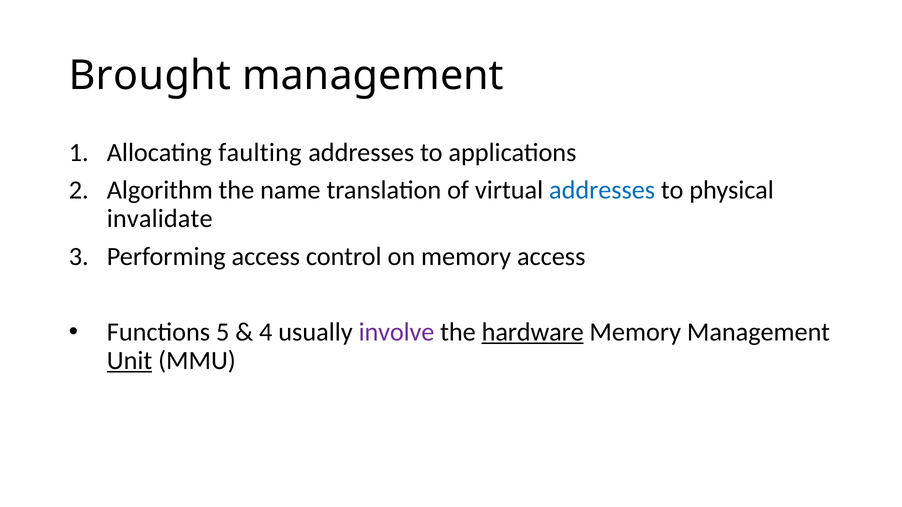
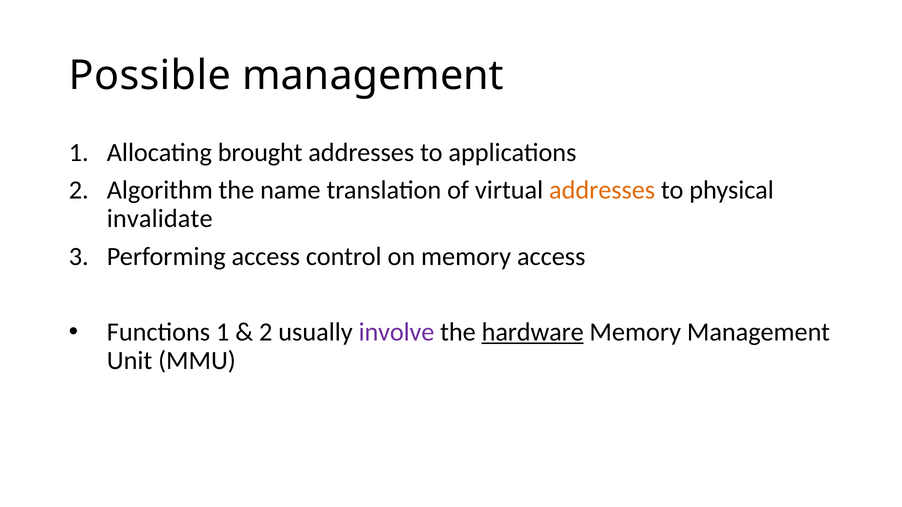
Brought: Brought -> Possible
faulting: faulting -> brought
addresses at (602, 190) colour: blue -> orange
Functions 5: 5 -> 1
4 at (266, 332): 4 -> 2
Unit underline: present -> none
